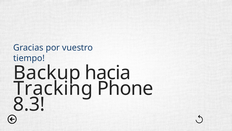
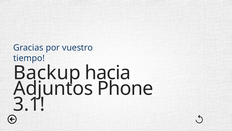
Tracking: Tracking -> Adjuntos
8.3: 8.3 -> 3.1
